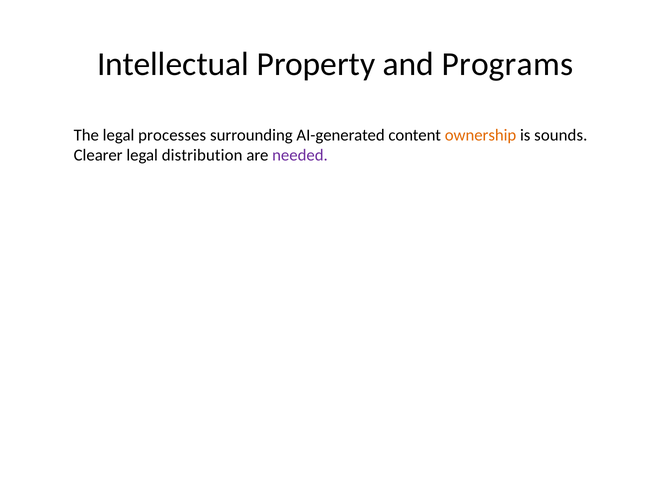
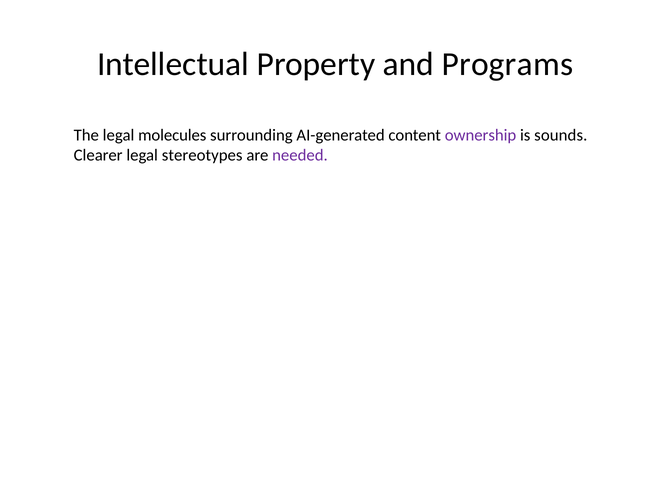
processes: processes -> molecules
ownership colour: orange -> purple
distribution: distribution -> stereotypes
